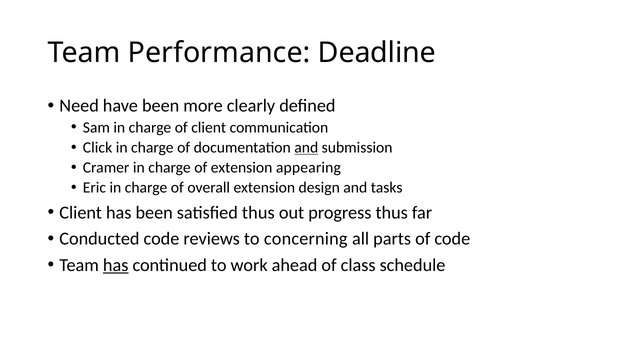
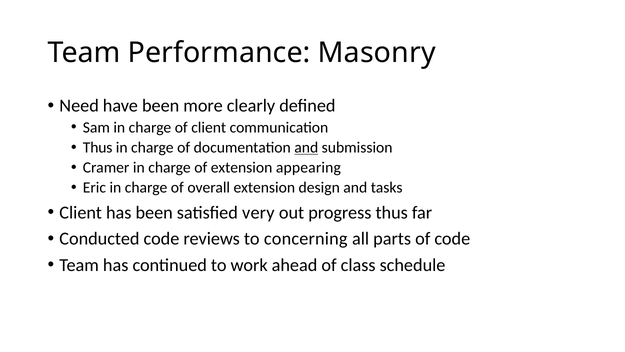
Deadline: Deadline -> Masonry
Click at (98, 147): Click -> Thus
satisfied thus: thus -> very
has at (116, 265) underline: present -> none
